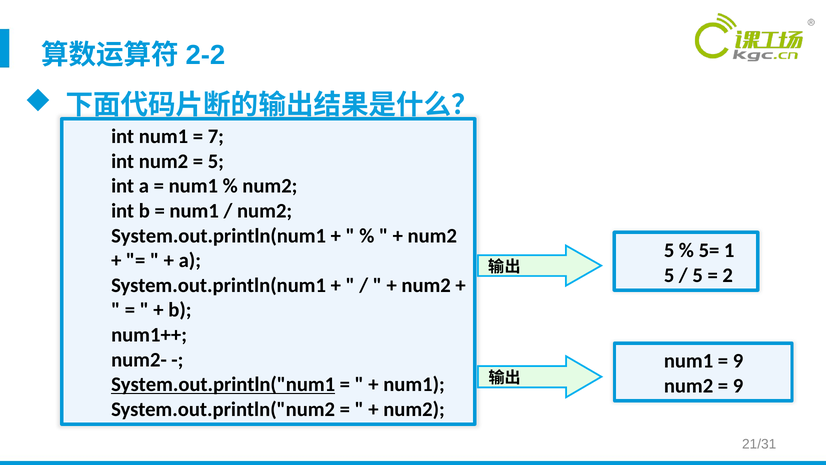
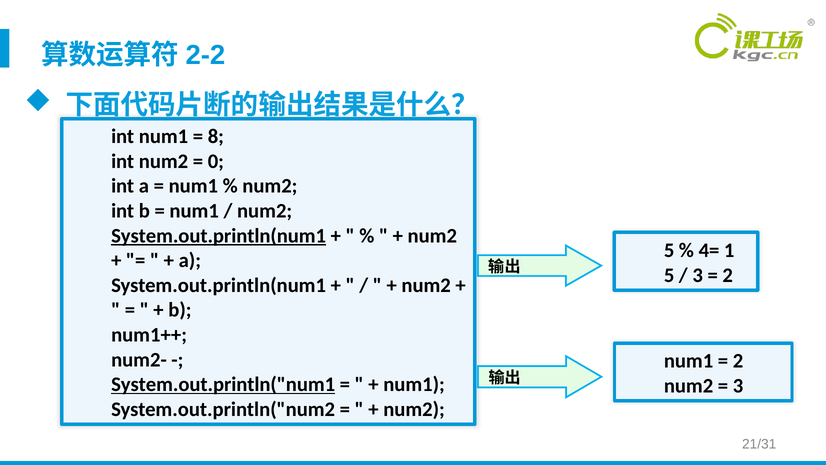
7: 7 -> 8
5 at (216, 161): 5 -> 0
System.out.println(num1 at (219, 236) underline: none -> present
5=: 5= -> 4=
5 at (698, 275): 5 -> 3
9 at (738, 361): 9 -> 2
9 at (738, 386): 9 -> 3
